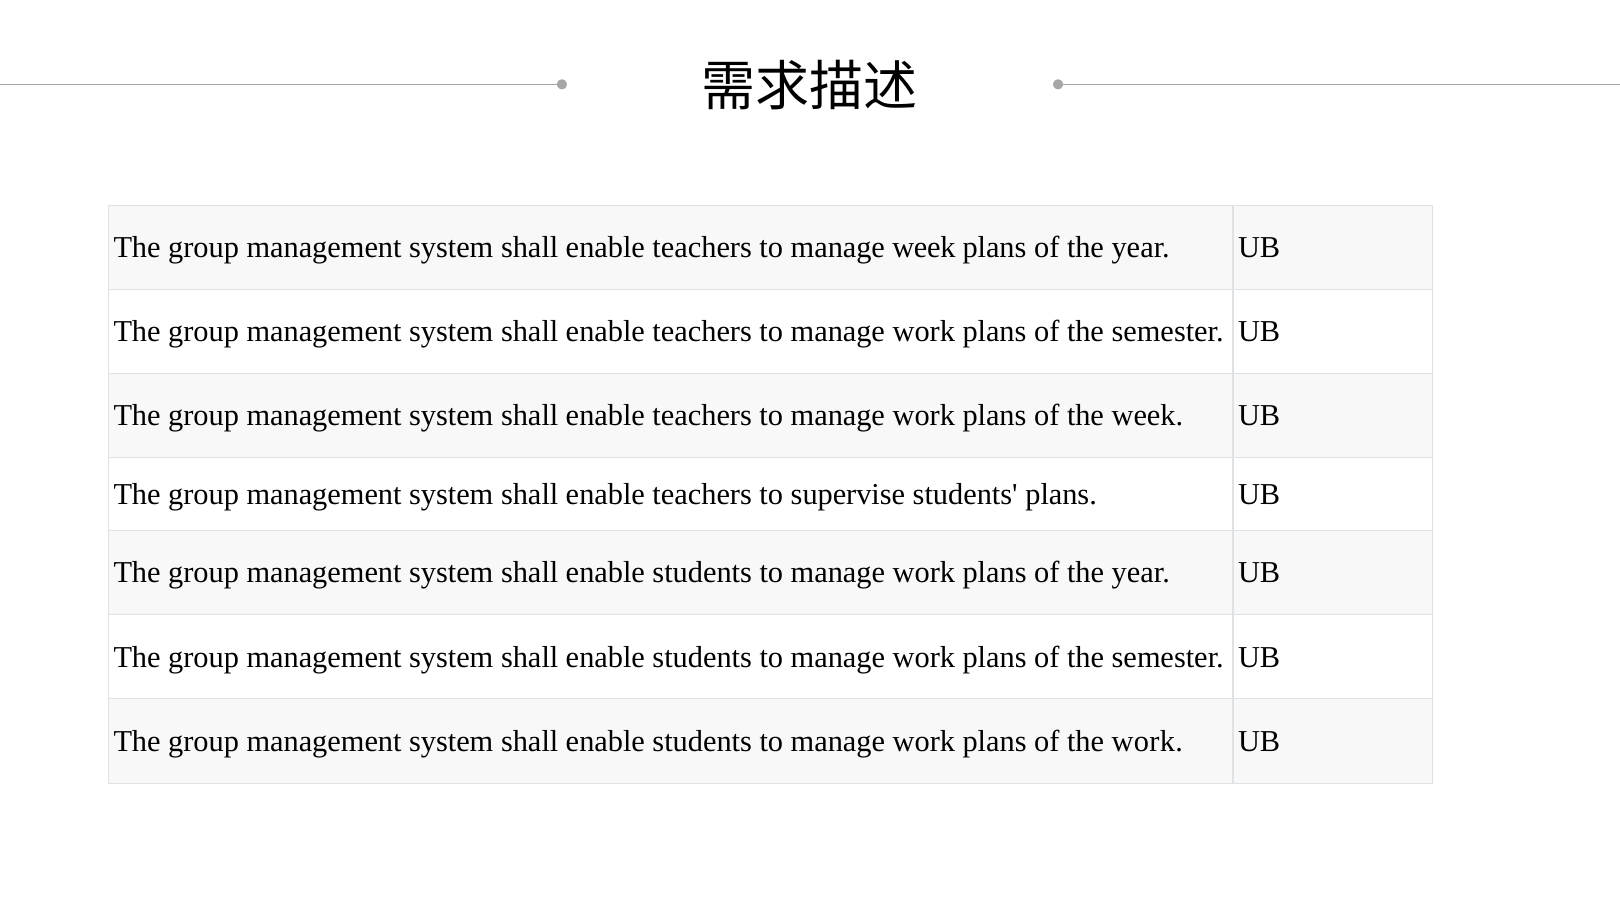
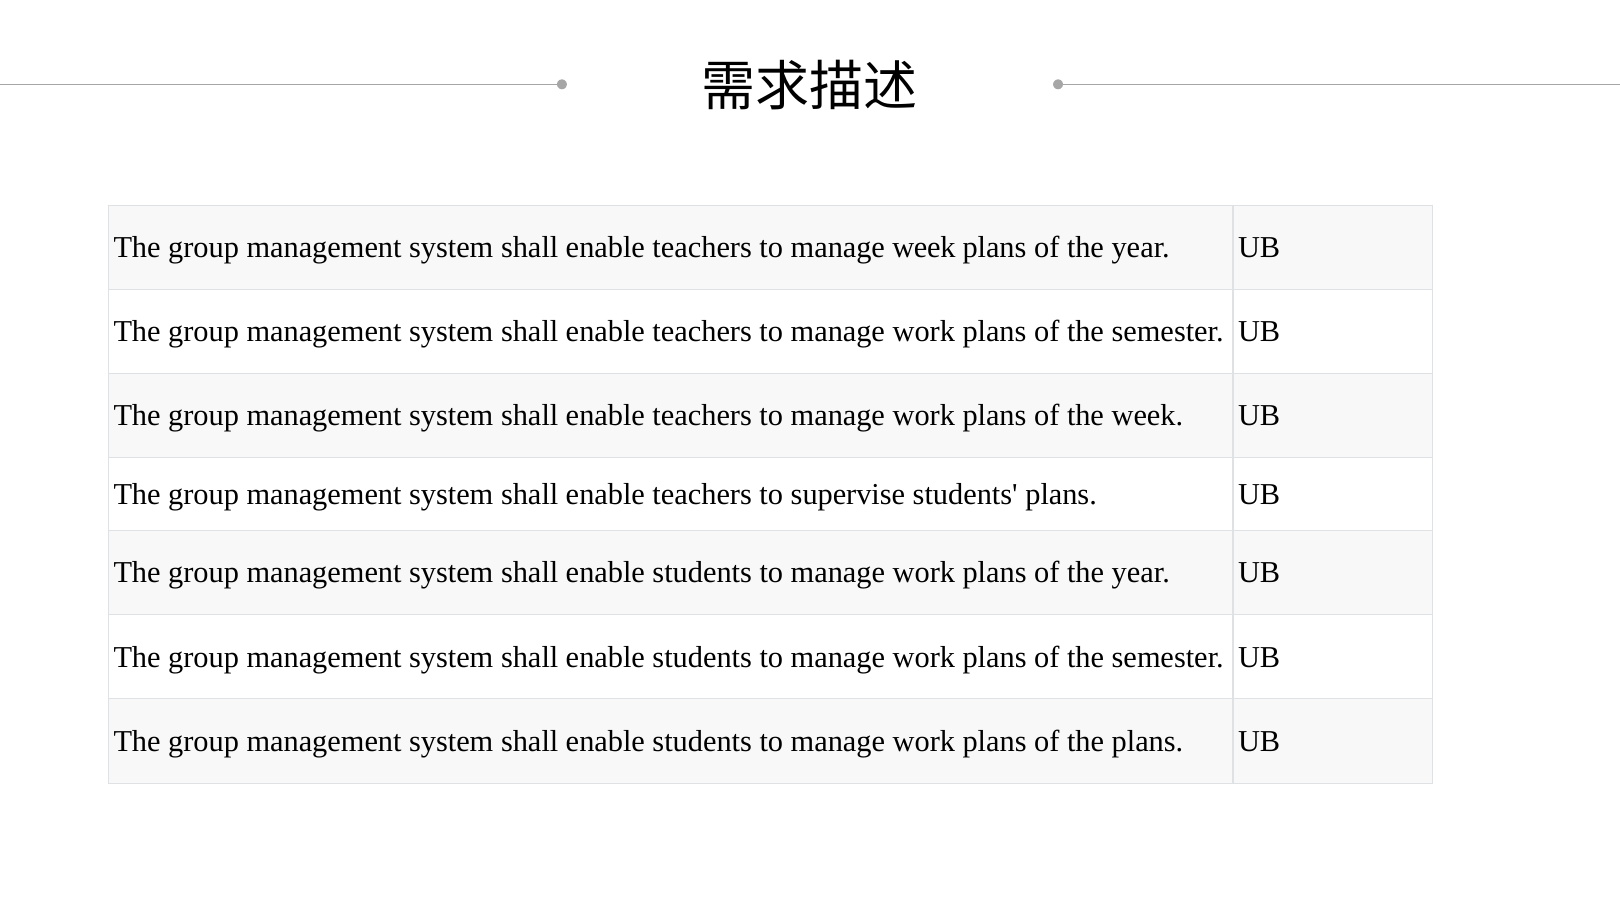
the work: work -> plans
